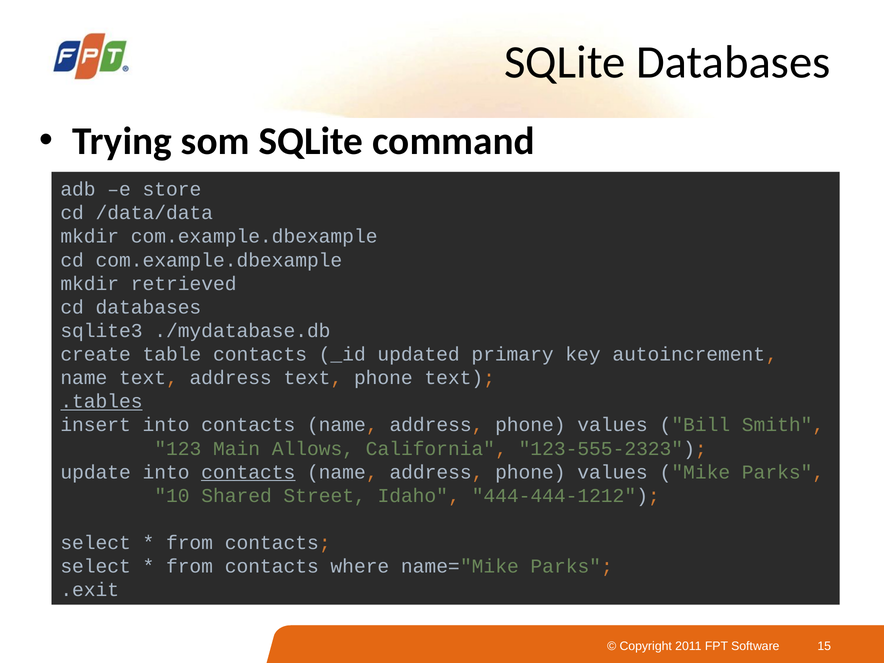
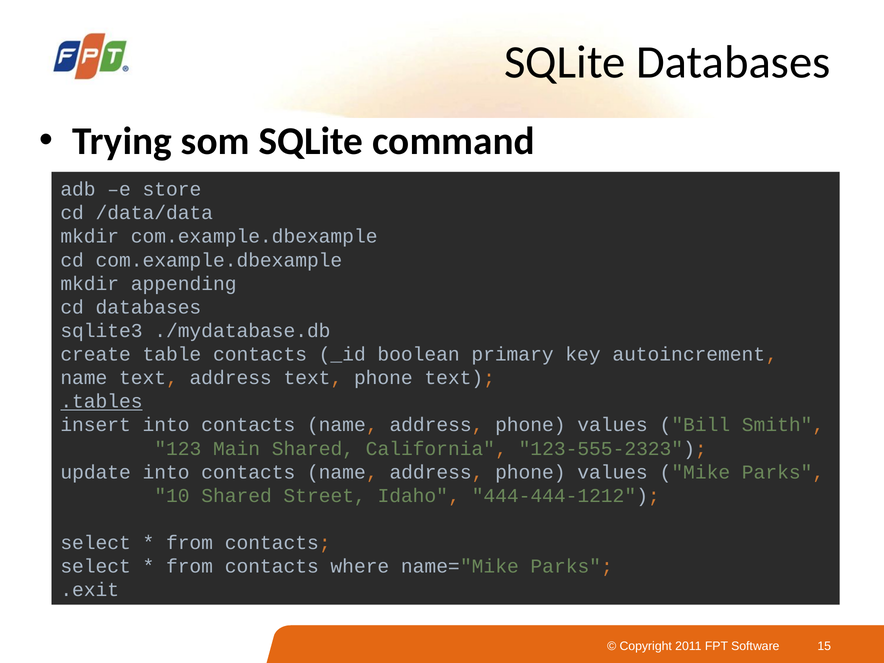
retrieved: retrieved -> appending
updated: updated -> boolean
Main Allows: Allows -> Shared
contacts at (248, 472) underline: present -> none
